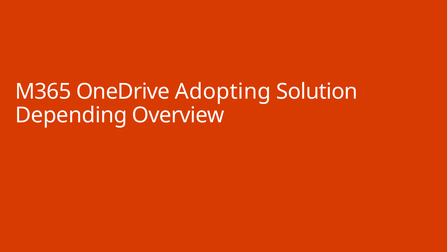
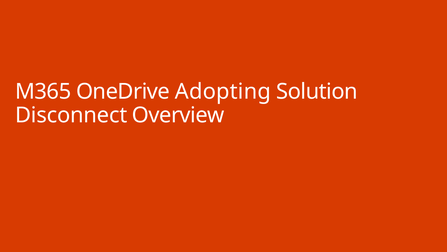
Depending: Depending -> Disconnect
